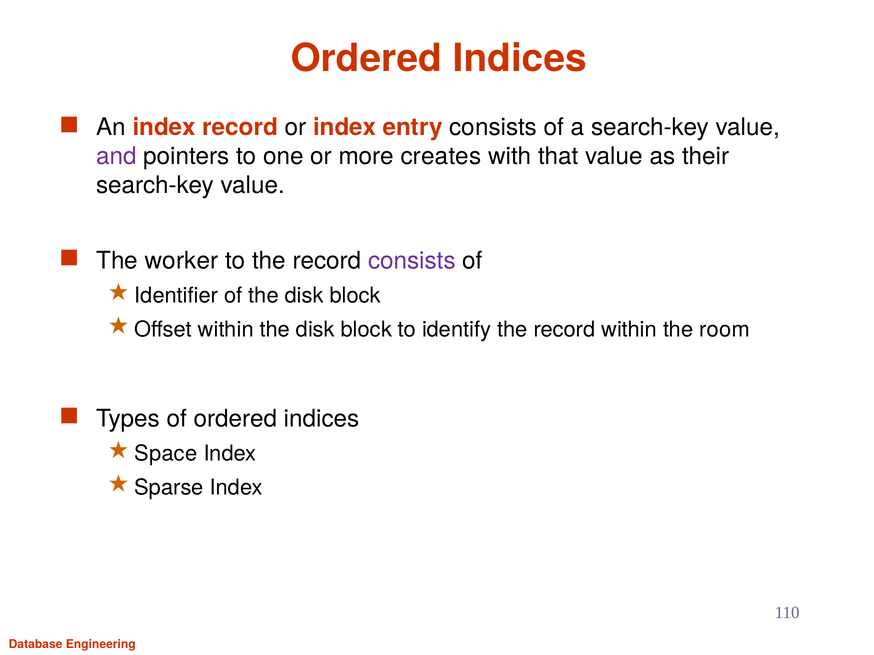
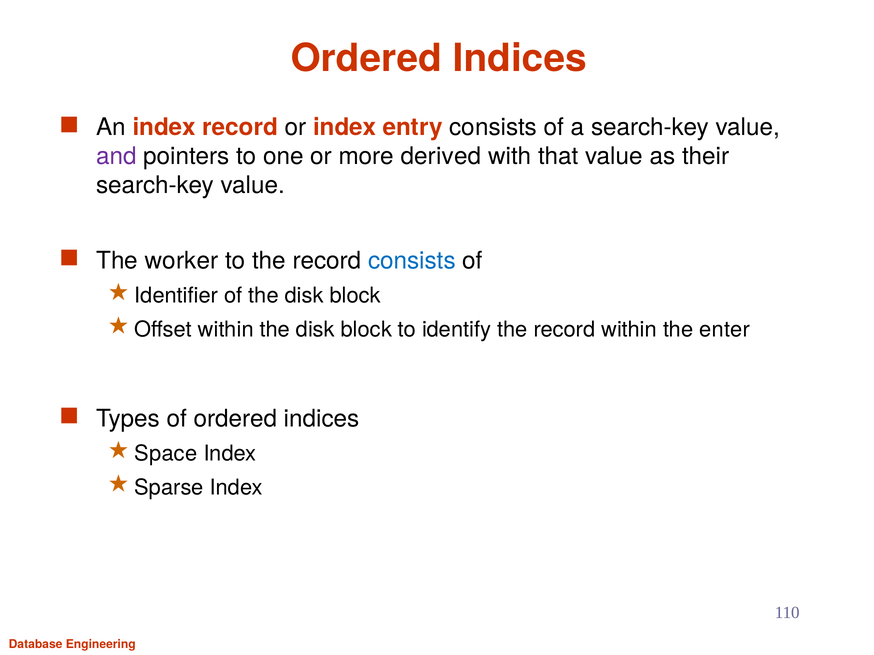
creates: creates -> derived
consists at (412, 261) colour: purple -> blue
room: room -> enter
